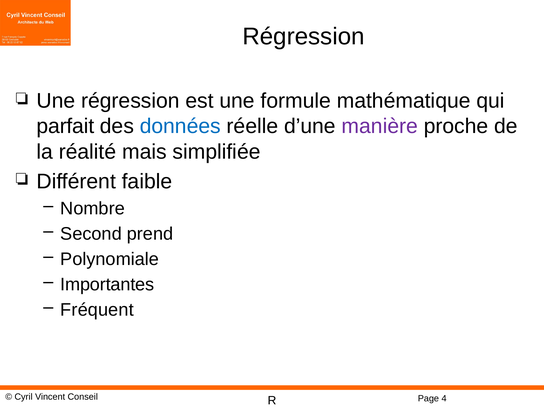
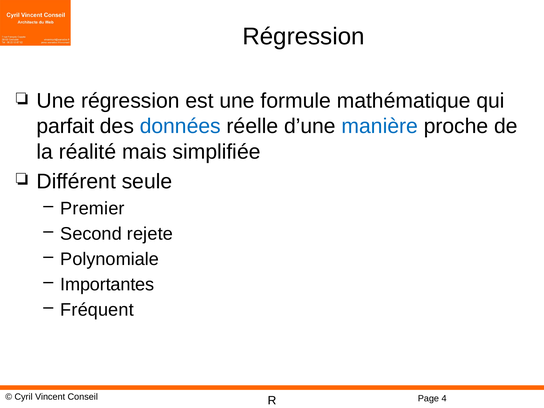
manière colour: purple -> blue
faible: faible -> seule
Nombre: Nombre -> Premier
prend: prend -> rejete
